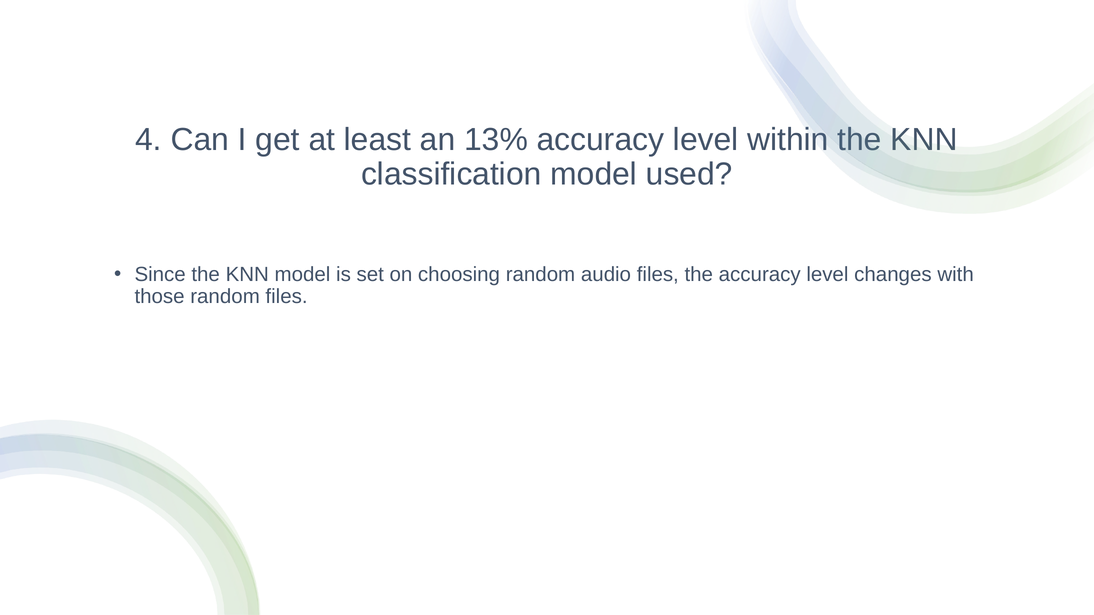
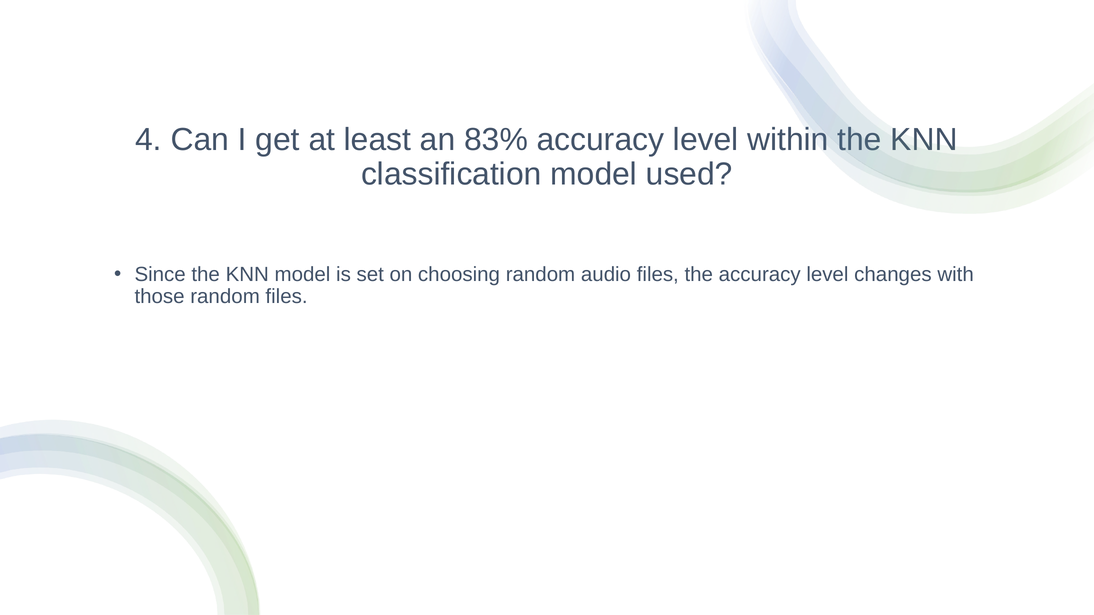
13%: 13% -> 83%
